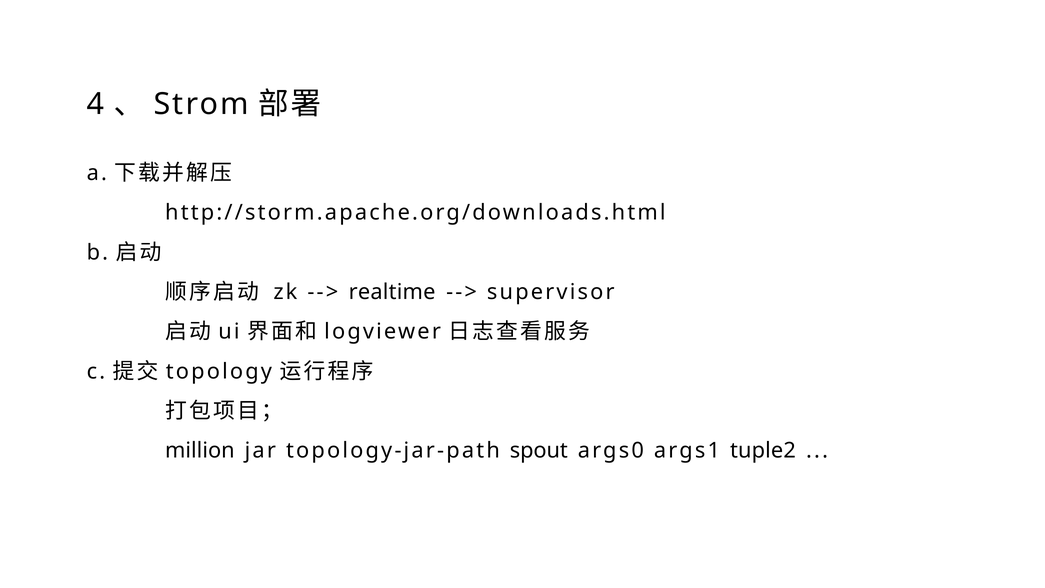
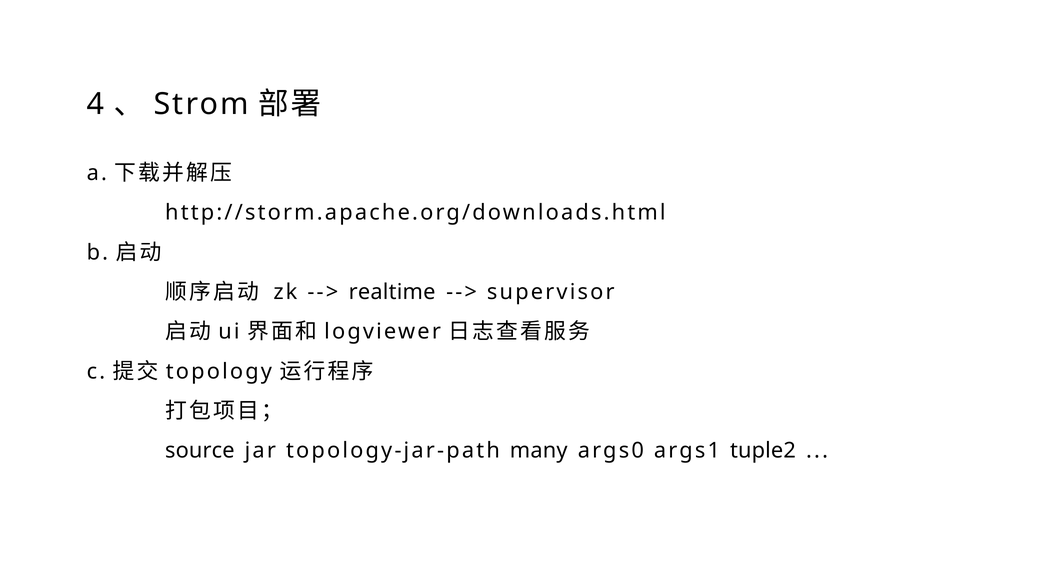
million: million -> source
spout: spout -> many
